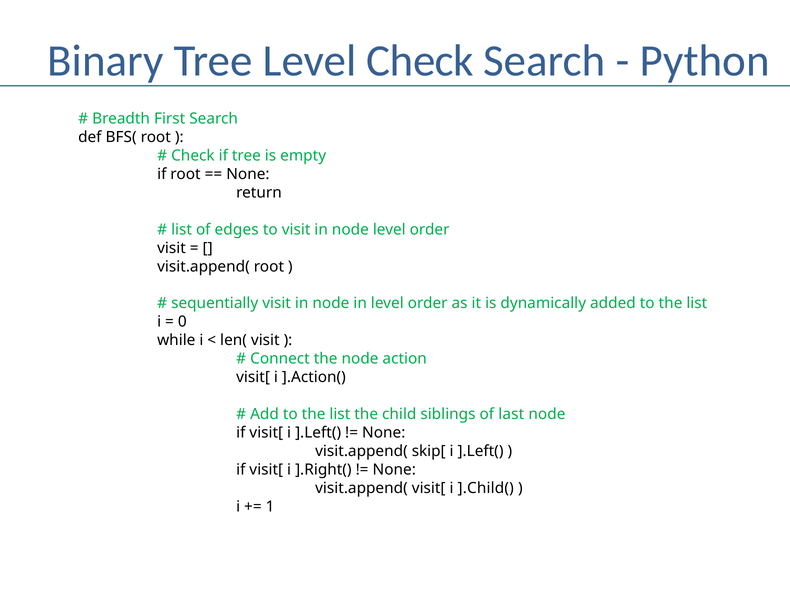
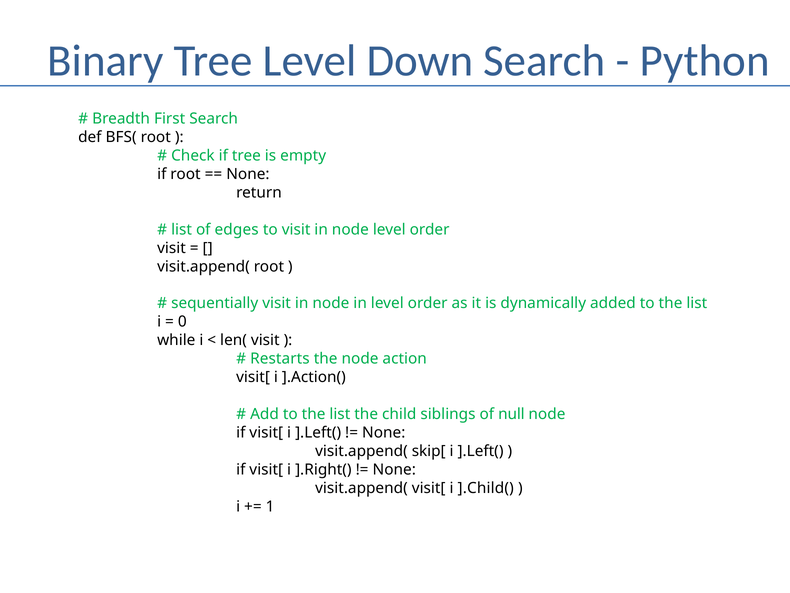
Level Check: Check -> Down
Connect: Connect -> Restarts
last: last -> null
